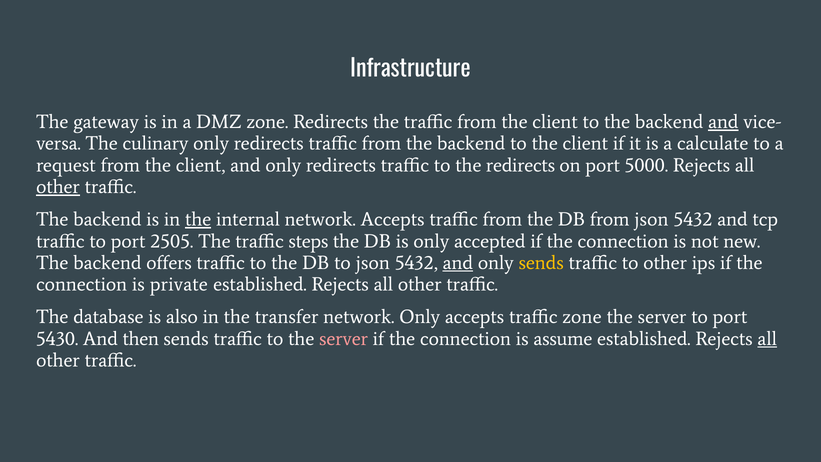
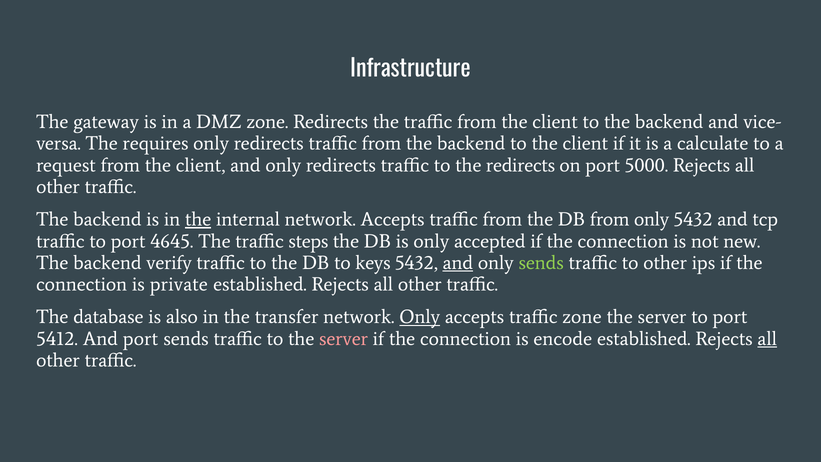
and at (723, 122) underline: present -> none
culinary: culinary -> requires
other at (58, 187) underline: present -> none
from json: json -> only
2505: 2505 -> 4645
offers: offers -> verify
to json: json -> keys
sends at (541, 263) colour: yellow -> light green
Only at (420, 317) underline: none -> present
5430: 5430 -> 5412
And then: then -> port
assume: assume -> encode
